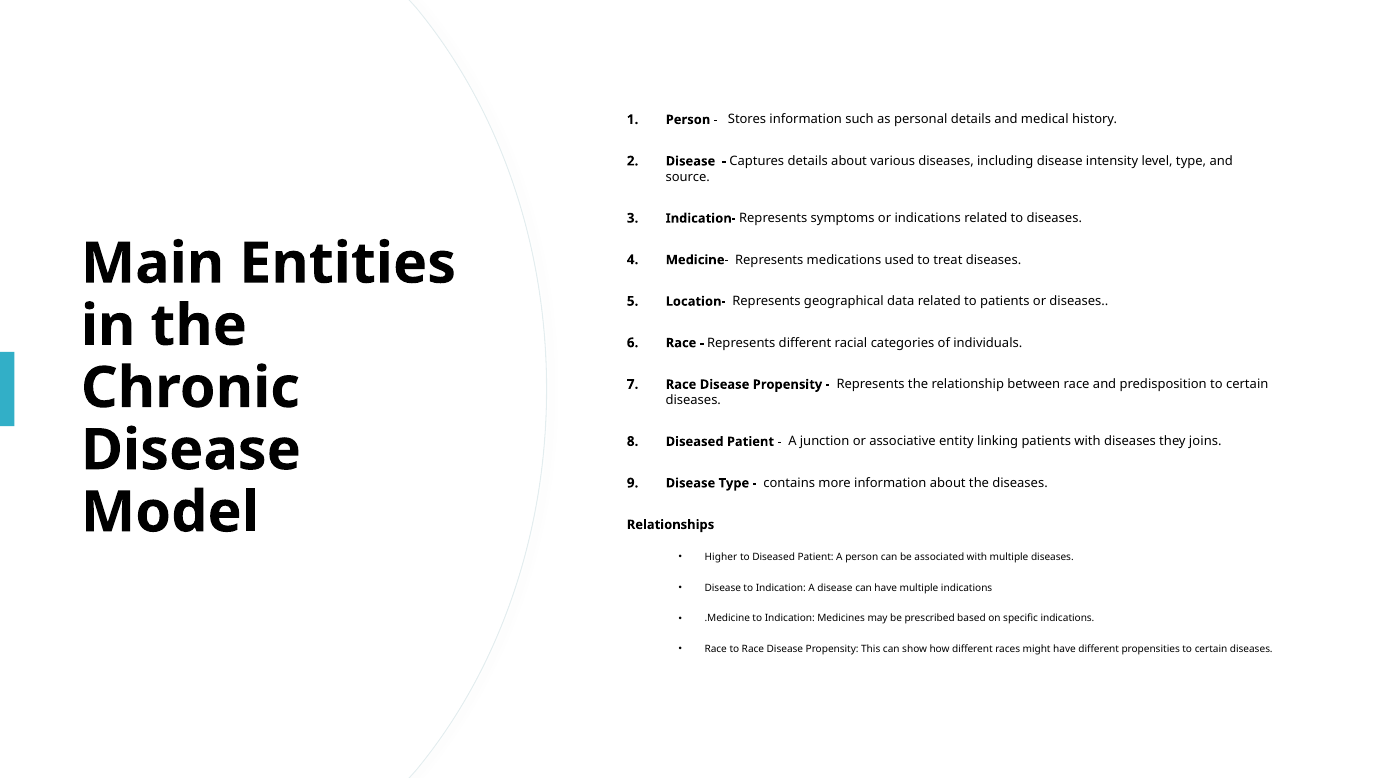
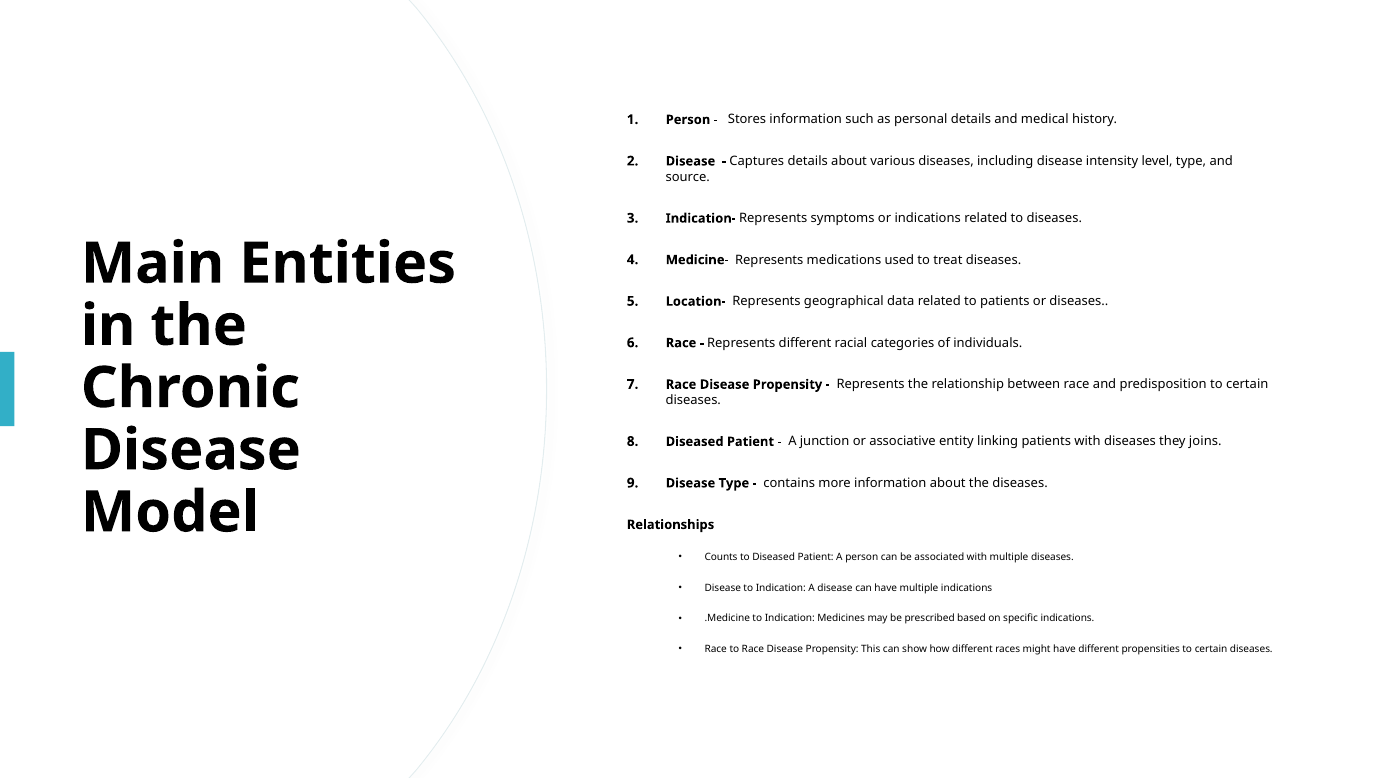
Higher: Higher -> Counts
